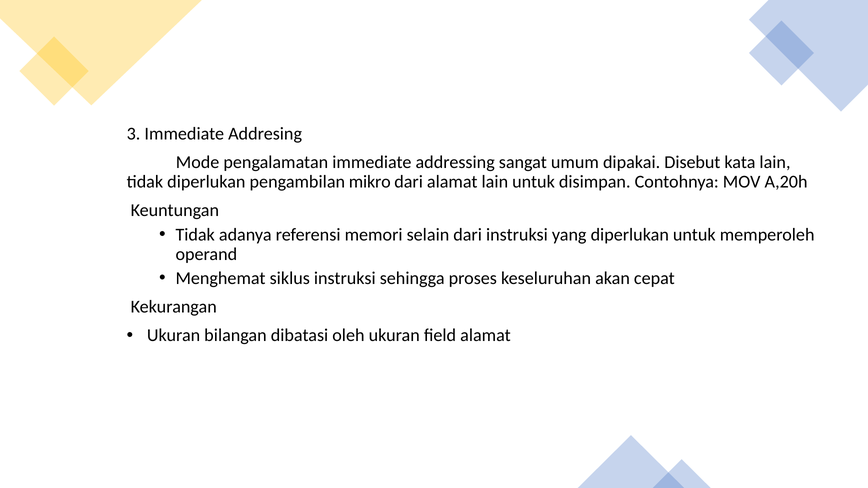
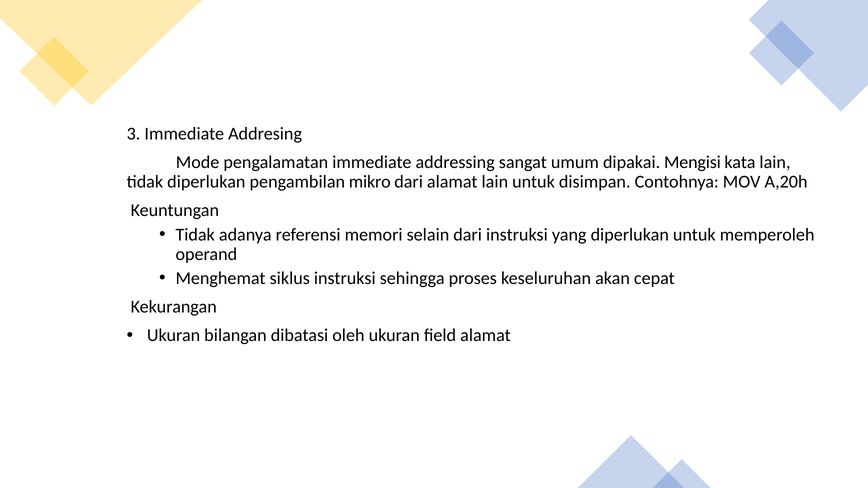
Disebut: Disebut -> Mengisi
